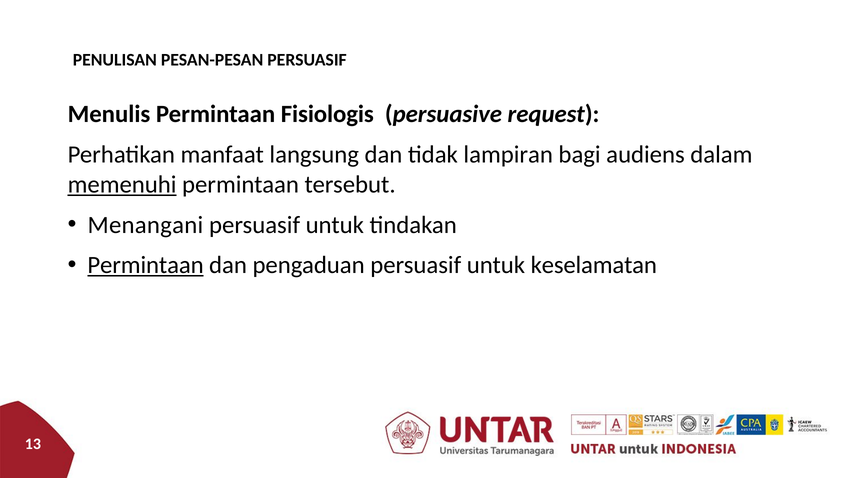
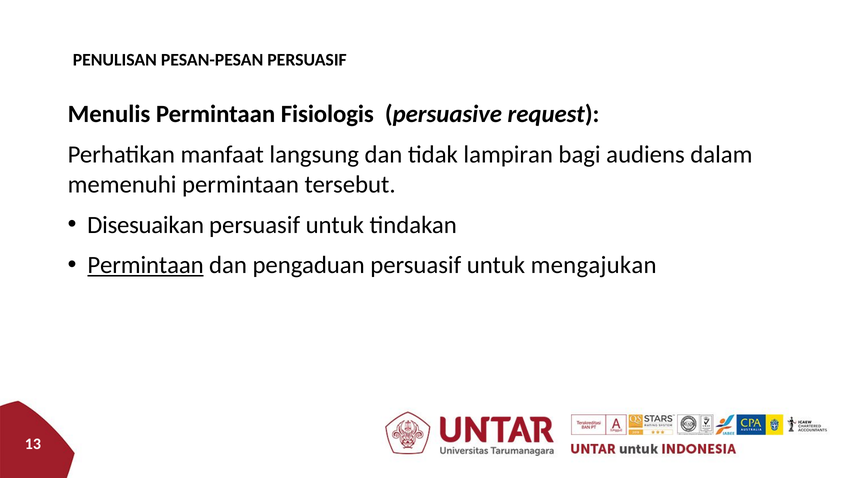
memenuhi underline: present -> none
Menangani: Menangani -> Disesuaikan
keselamatan: keselamatan -> mengajukan
